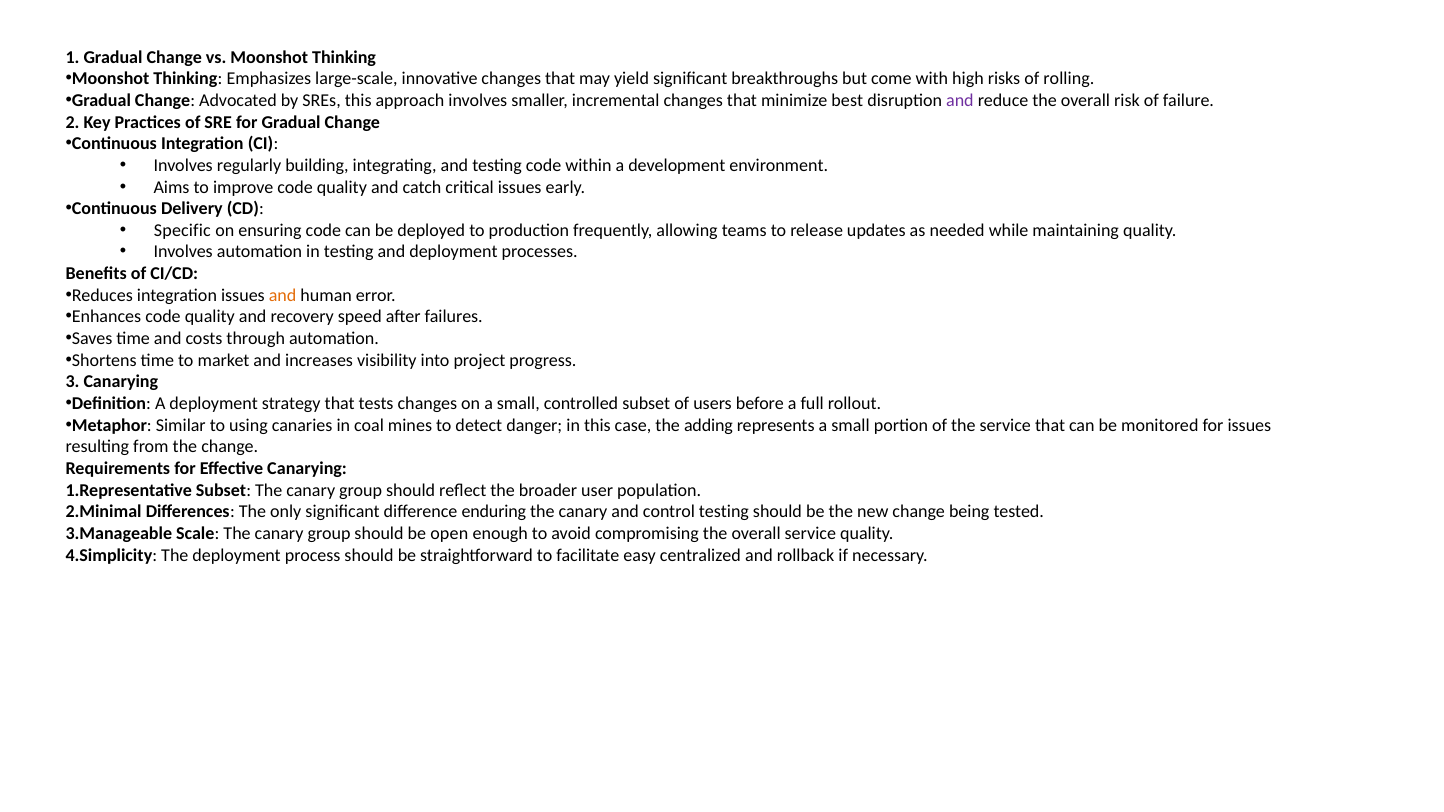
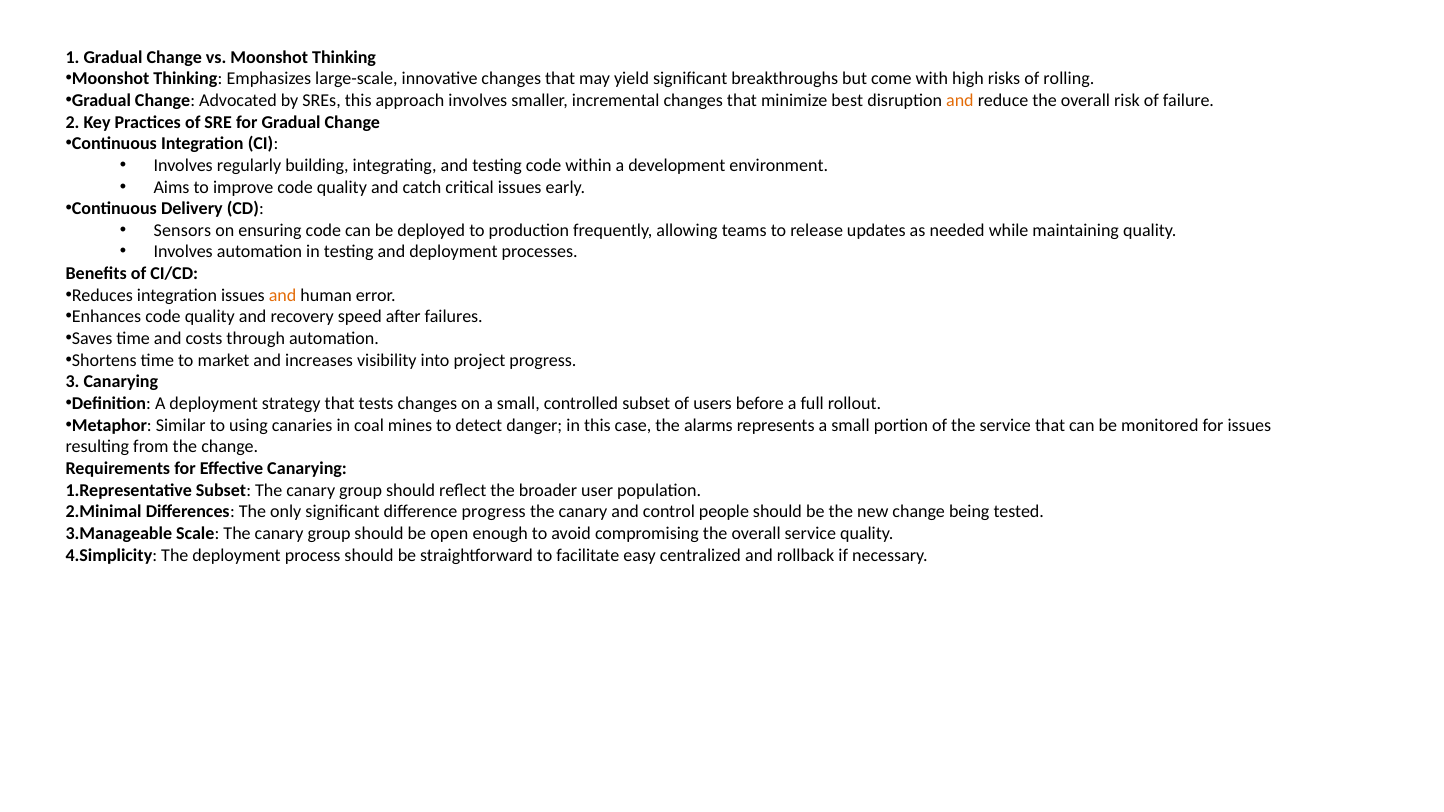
and at (960, 100) colour: purple -> orange
Specific: Specific -> Sensors
adding: adding -> alarms
difference enduring: enduring -> progress
control testing: testing -> people
